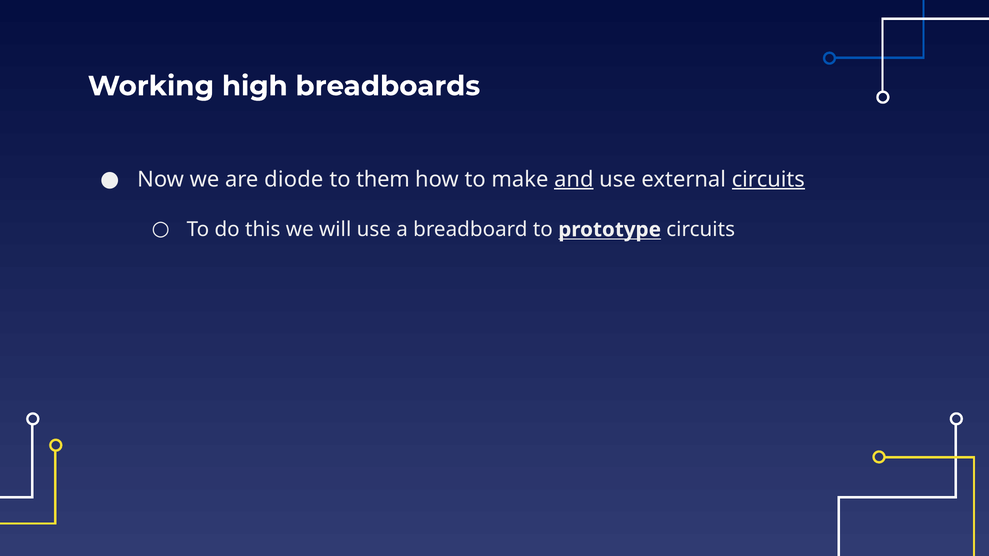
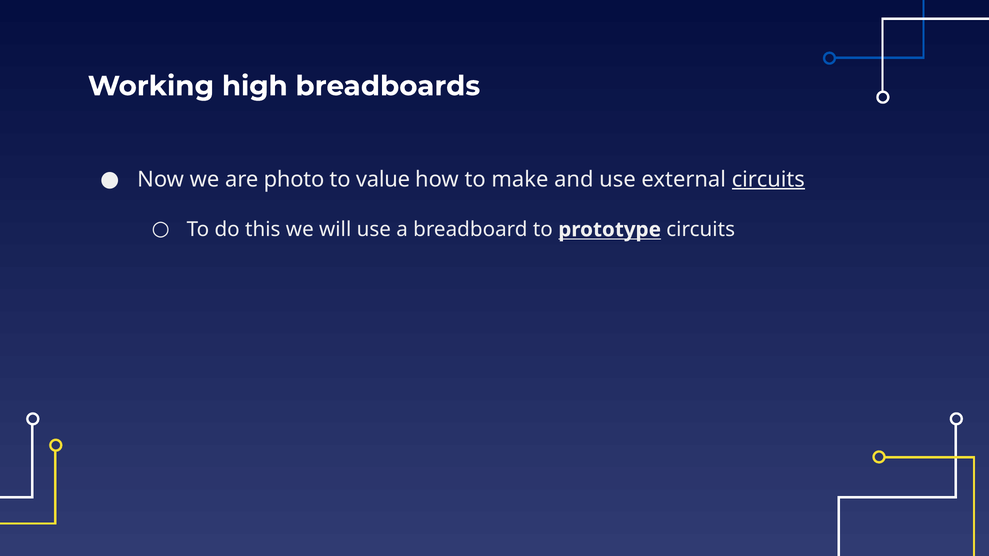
diode: diode -> photo
them: them -> value
and underline: present -> none
